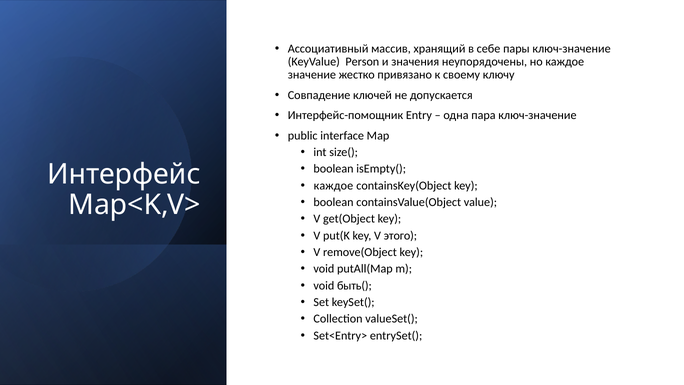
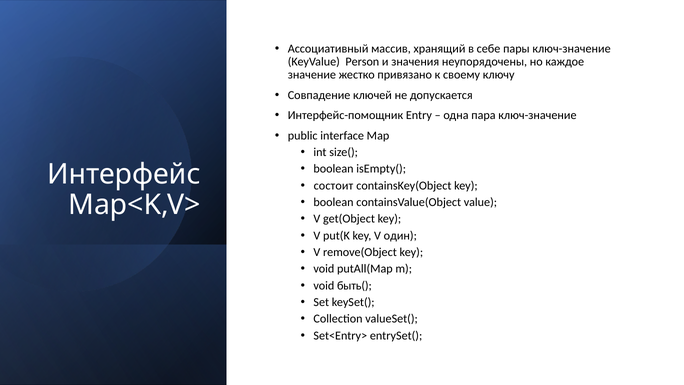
каждое at (333, 185): каждое -> состоит
этого: этого -> один
